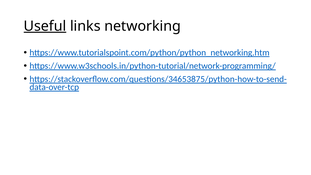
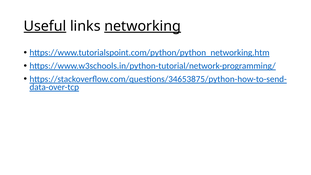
networking underline: none -> present
